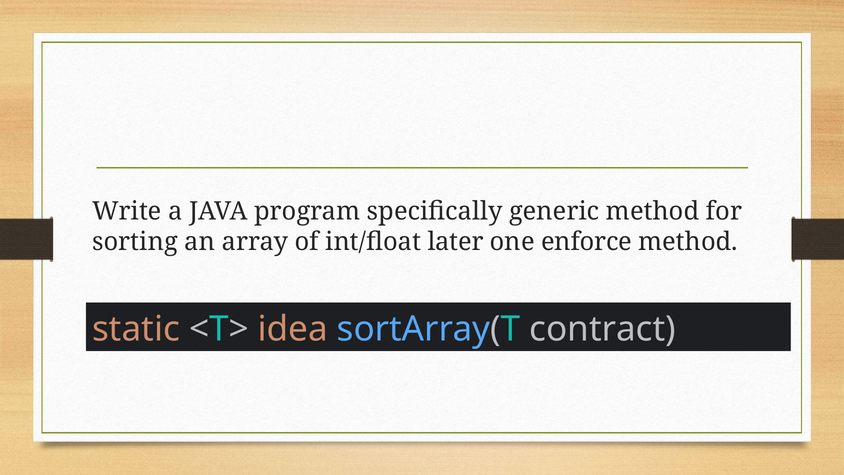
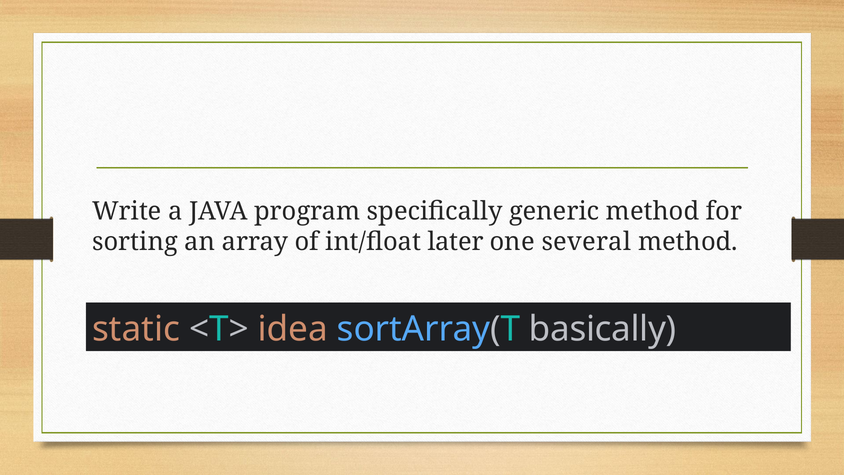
enforce: enforce -> several
contract: contract -> basically
